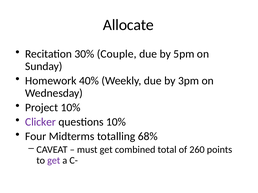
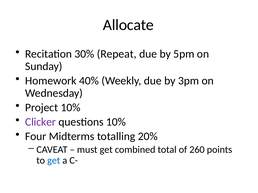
Couple: Couple -> Repeat
68%: 68% -> 20%
get at (54, 161) colour: purple -> blue
